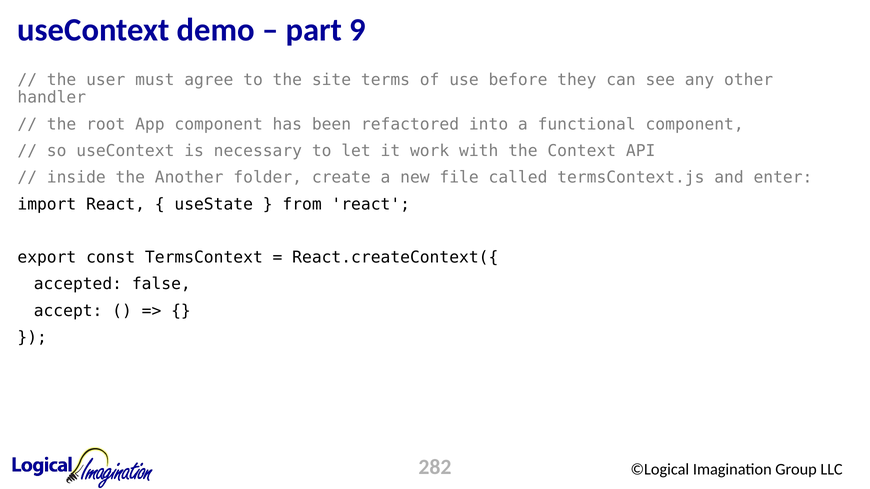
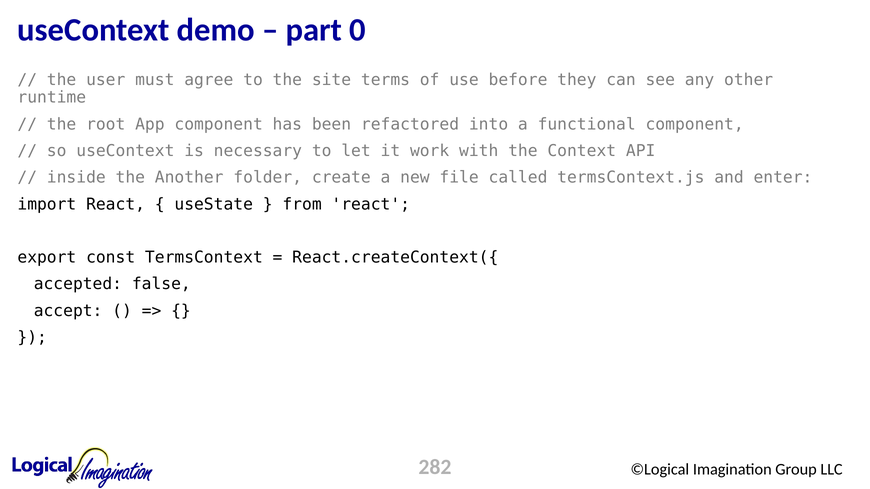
9: 9 -> 0
handler: handler -> runtime
